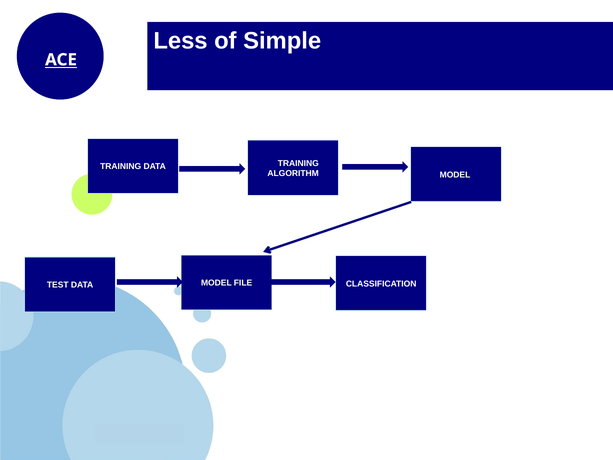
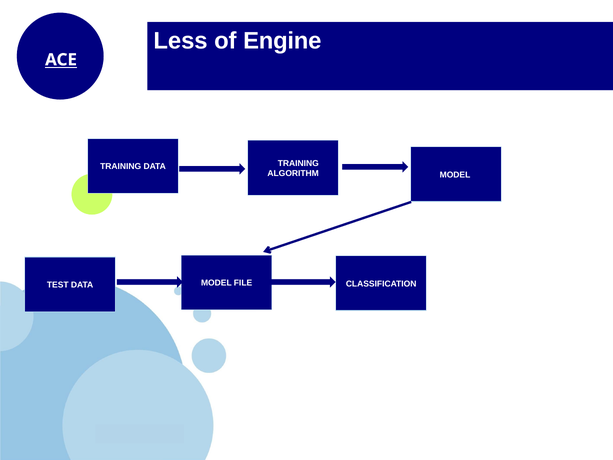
Simple: Simple -> Engine
